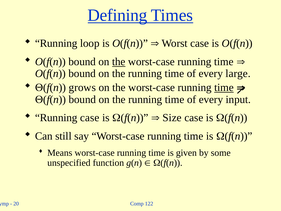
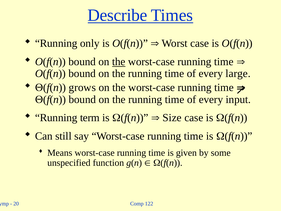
Defining: Defining -> Describe
loop: loop -> only
time at (224, 87) underline: present -> none
Running case: case -> term
